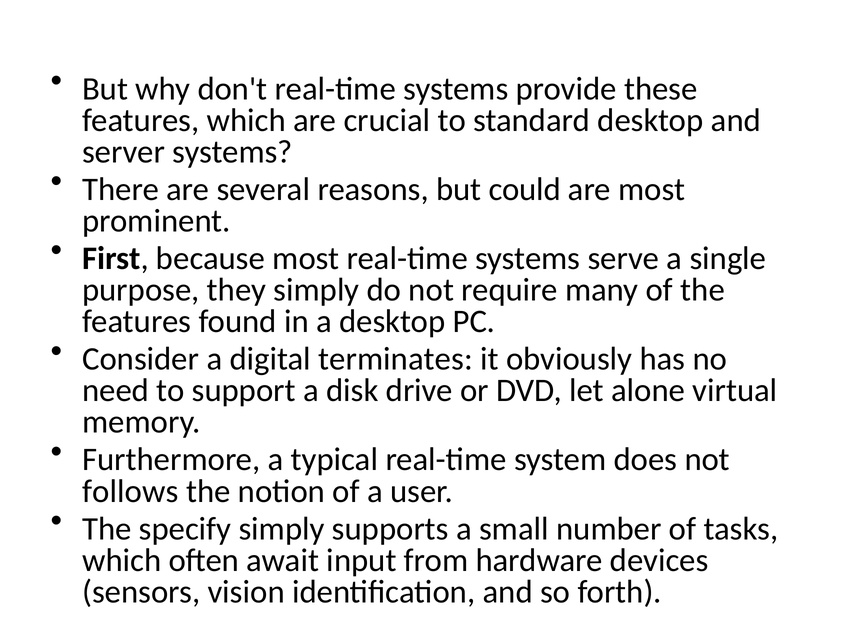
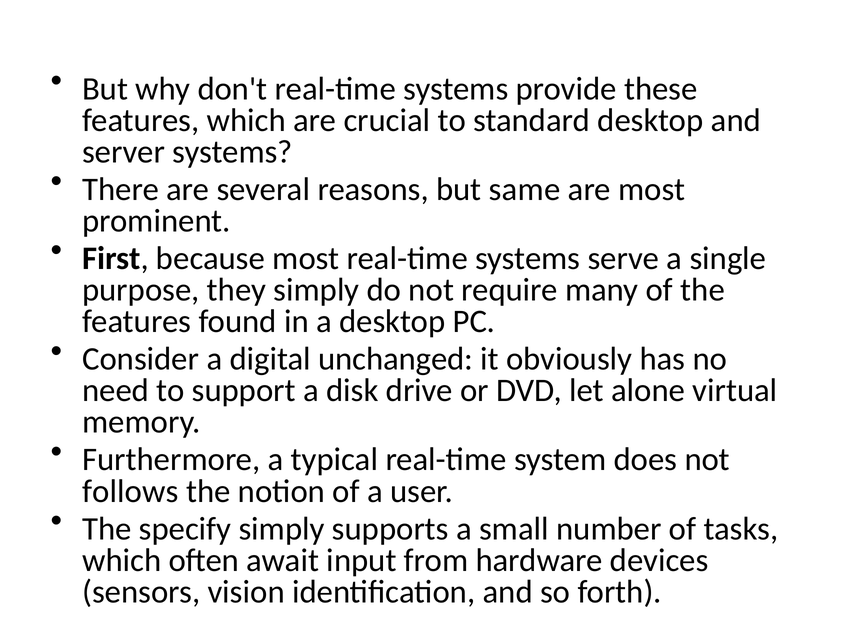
could: could -> same
terminates: terminates -> unchanged
